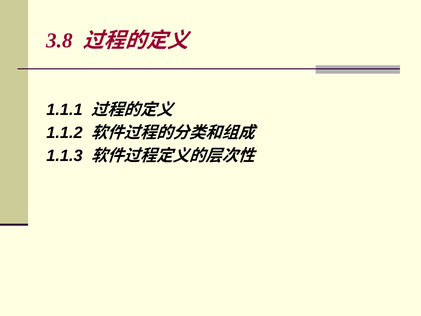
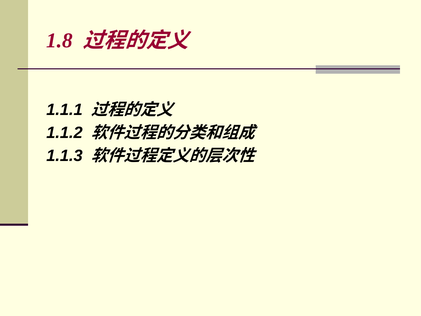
3.8: 3.8 -> 1.8
